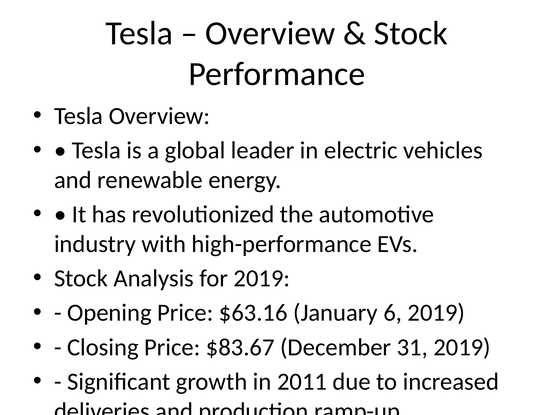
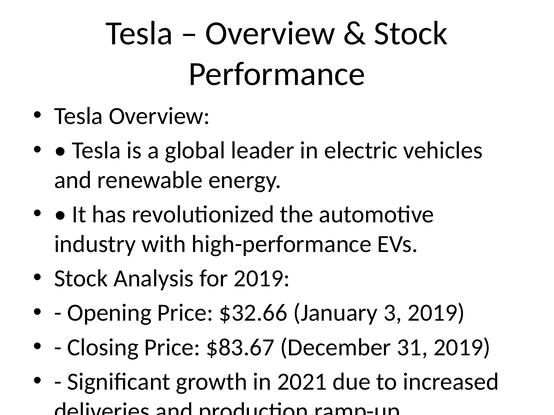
$63.16: $63.16 -> $32.66
6: 6 -> 3
2011: 2011 -> 2021
